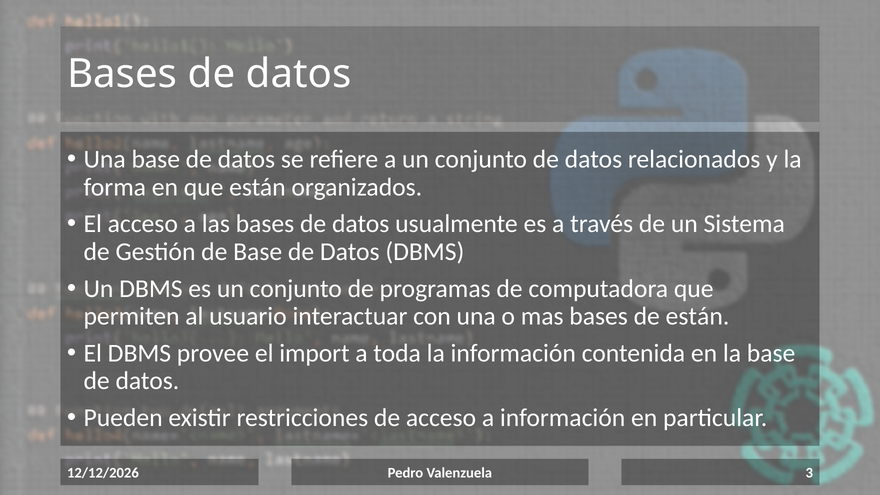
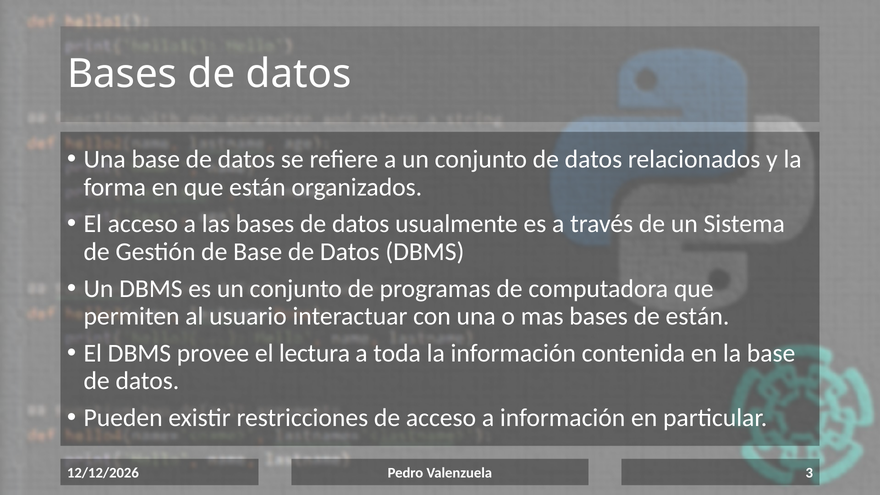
import: import -> lectura
